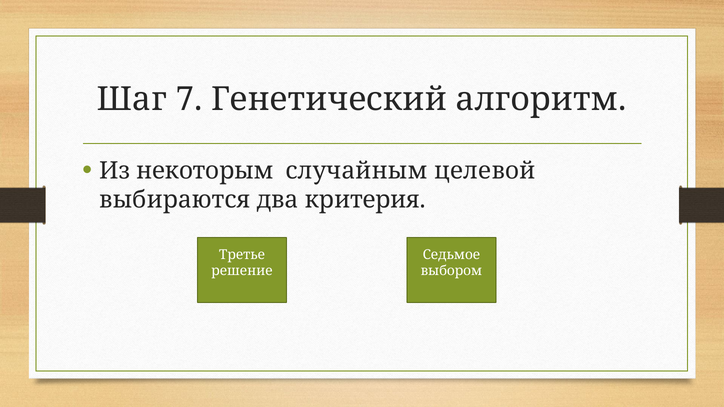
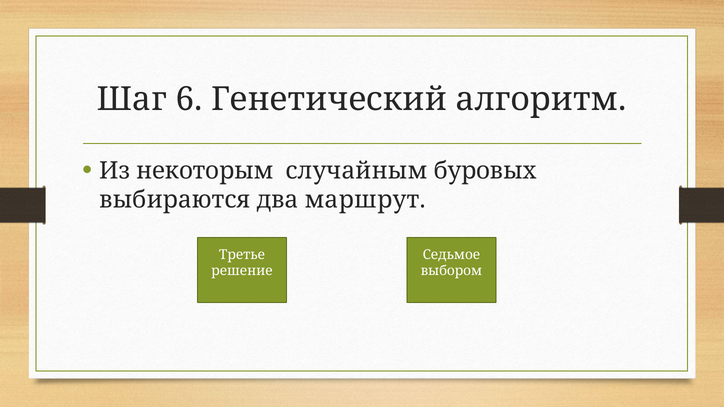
7: 7 -> 6
целевой: целевой -> буровых
критерия: критерия -> маршрут
